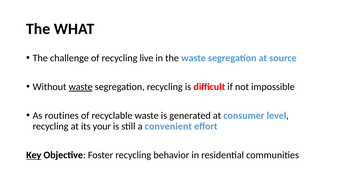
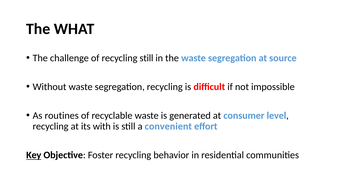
recycling live: live -> still
waste at (81, 87) underline: present -> none
your: your -> with
